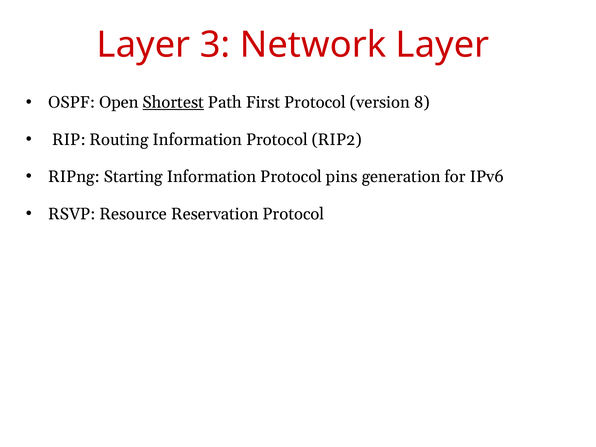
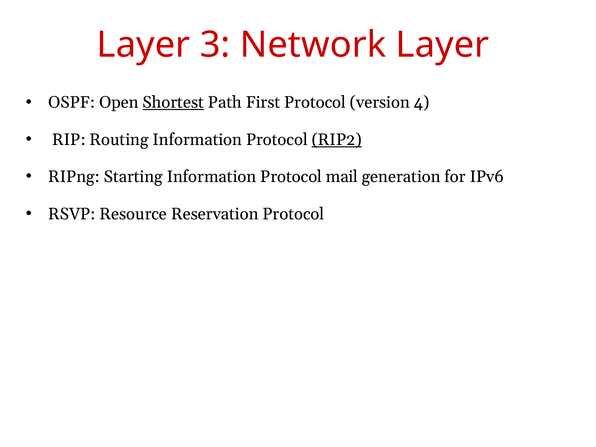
8: 8 -> 4
RIP2 underline: none -> present
pins: pins -> mail
